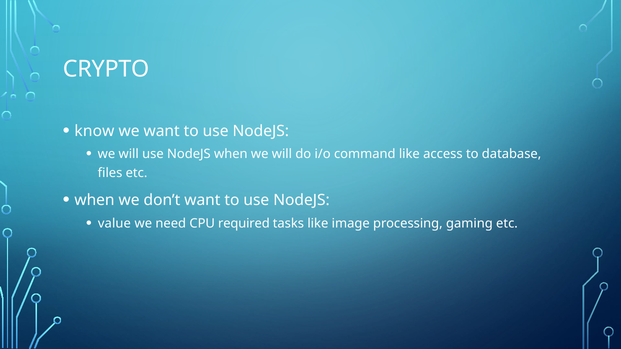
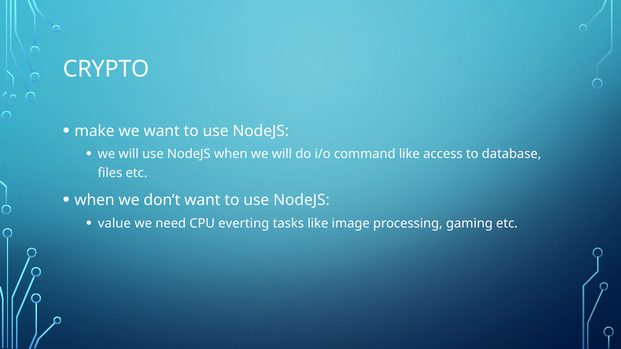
know: know -> make
required: required -> everting
